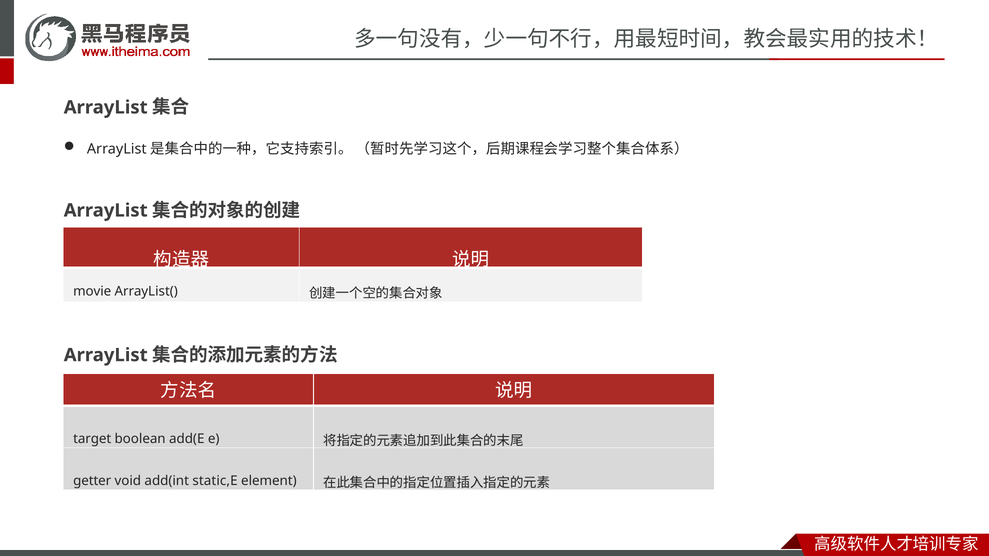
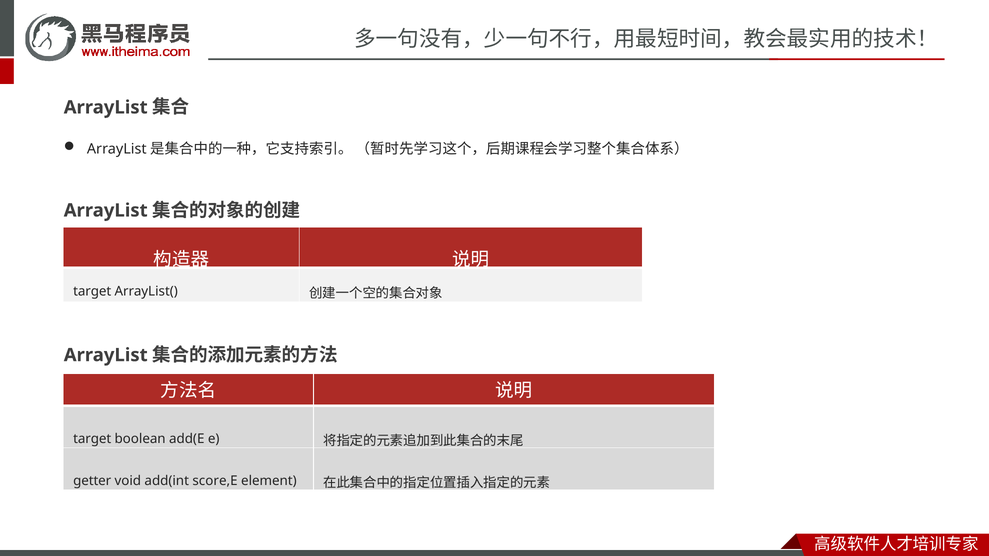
movie at (92, 292): movie -> target
static,E: static,E -> score,E
